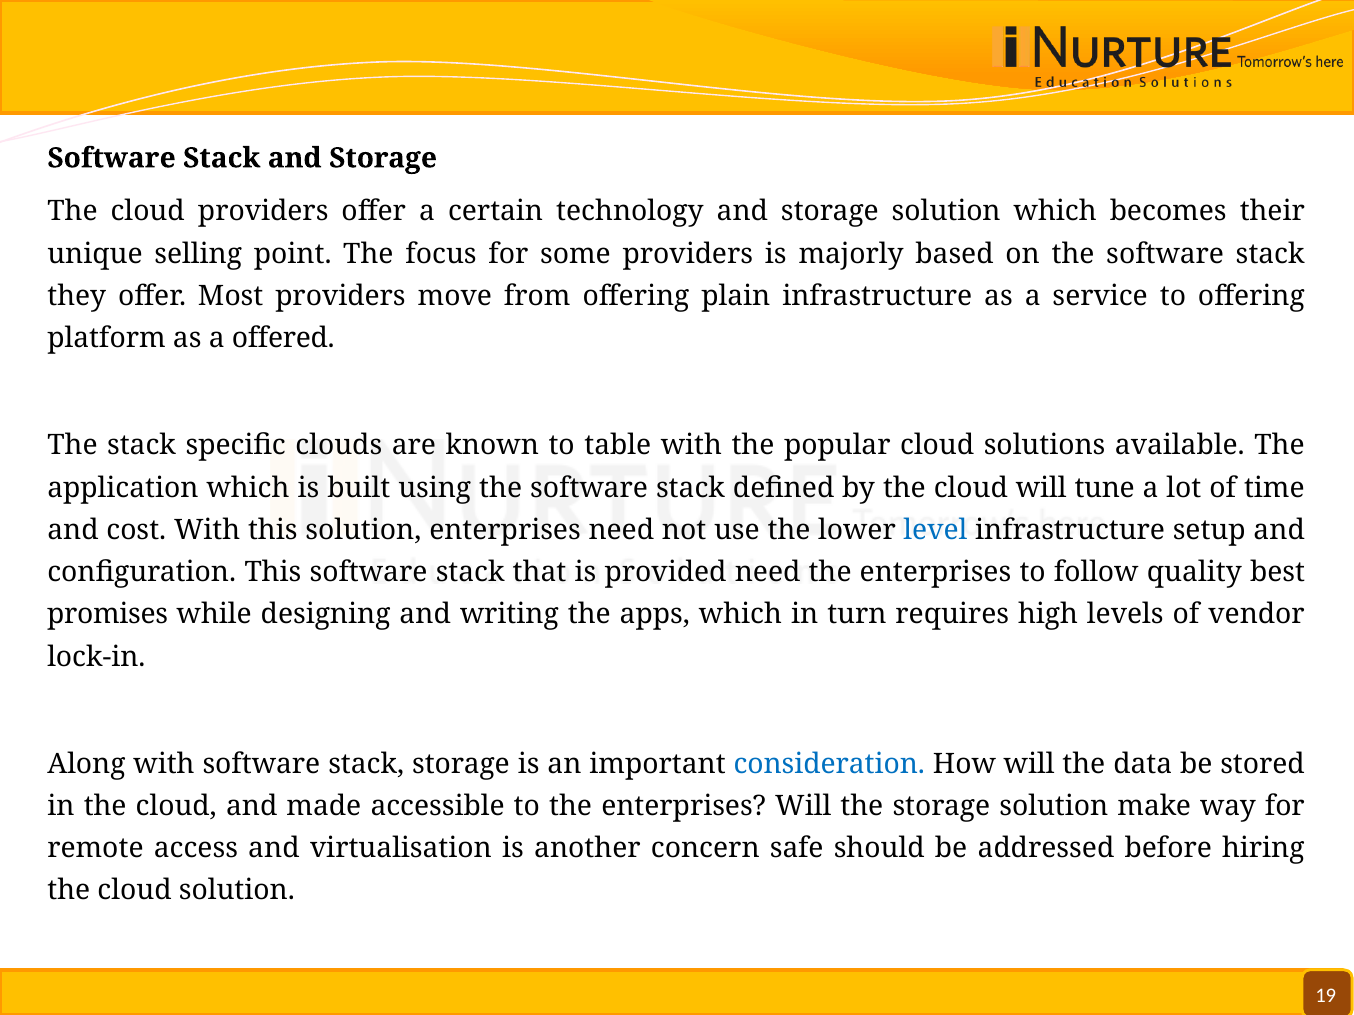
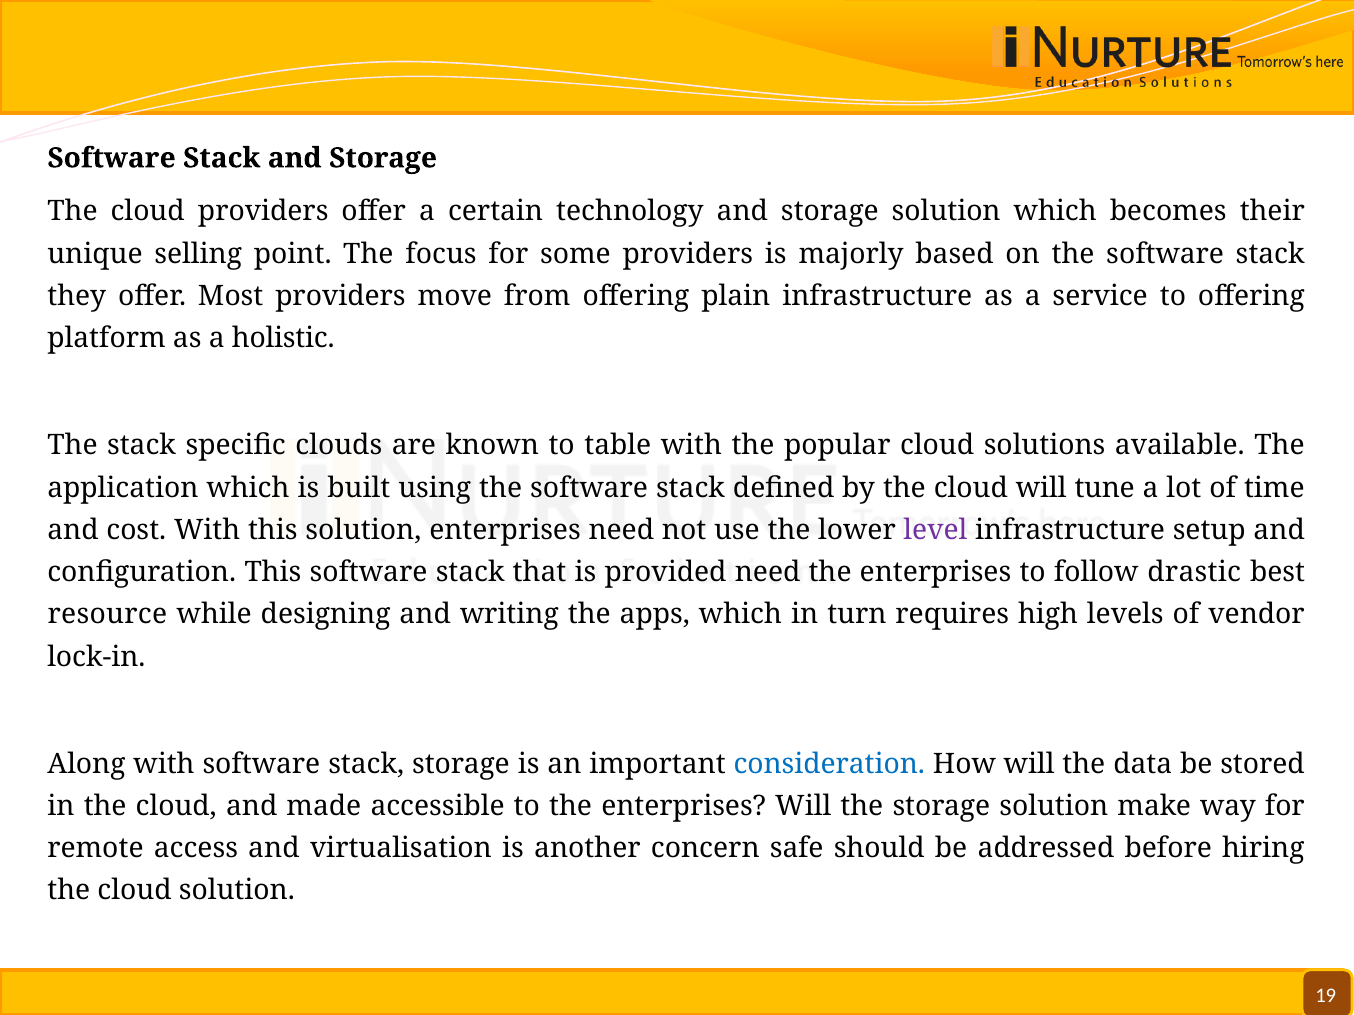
offered: offered -> holistic
level colour: blue -> purple
quality: quality -> drastic
promises: promises -> resource
